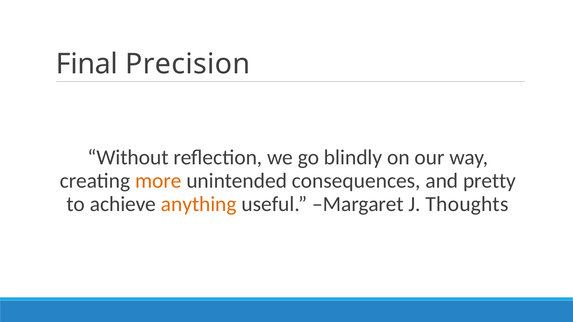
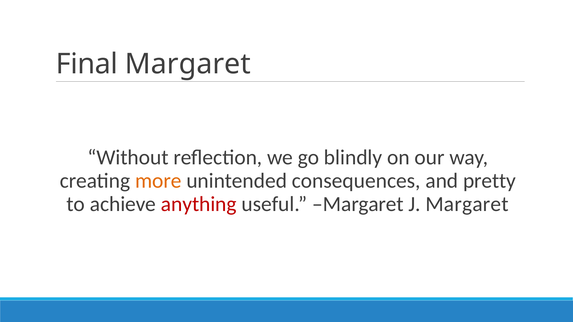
Final Precision: Precision -> Margaret
anything colour: orange -> red
J Thoughts: Thoughts -> Margaret
